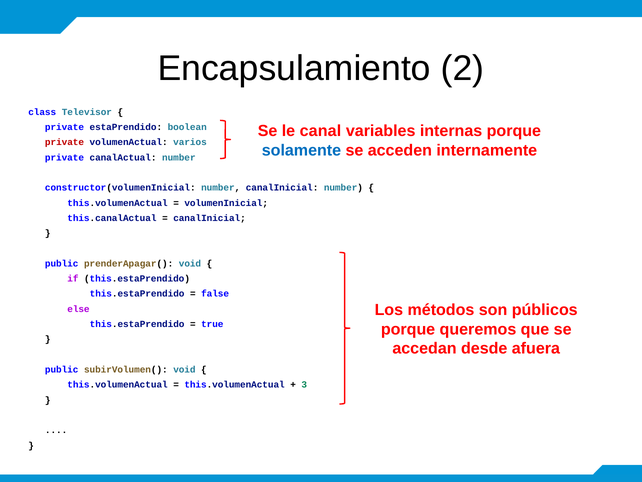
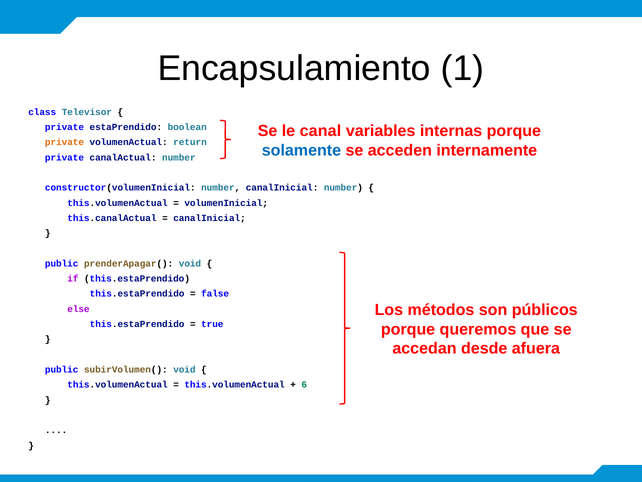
2: 2 -> 1
private at (65, 142) colour: red -> orange
varios: varios -> return
3: 3 -> 6
